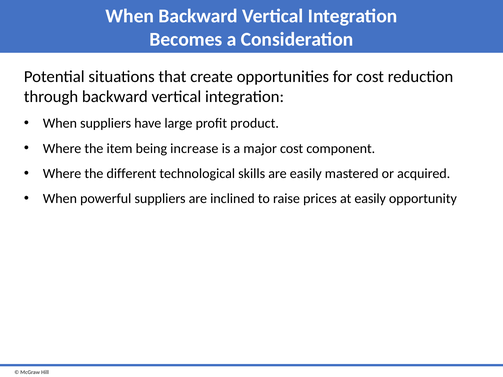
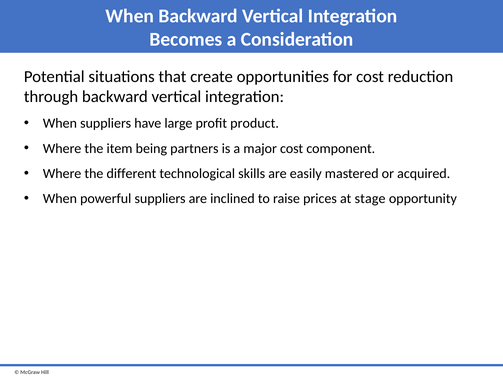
increase: increase -> partners
at easily: easily -> stage
